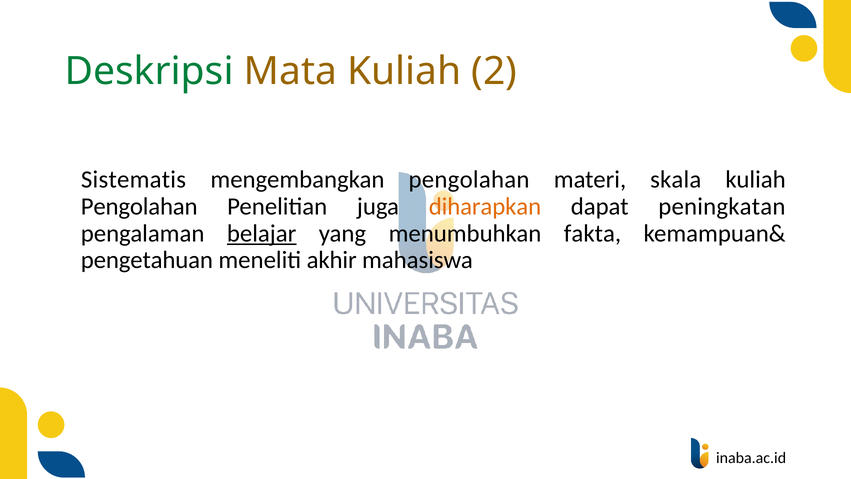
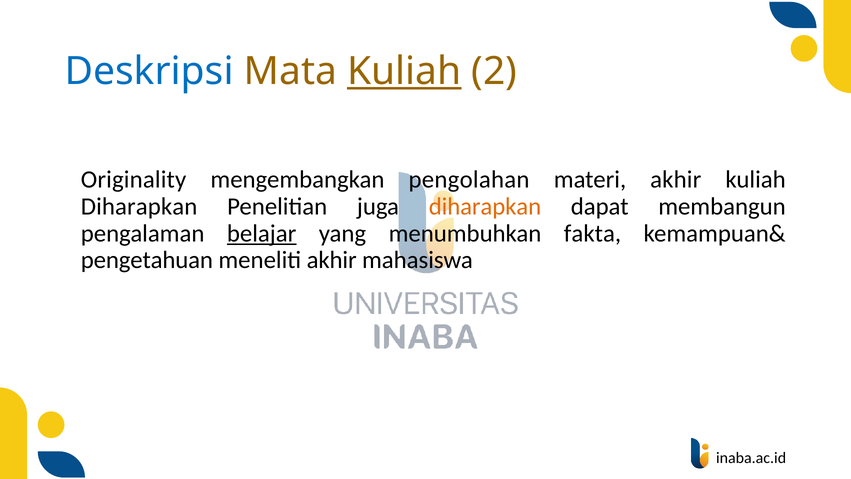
Deskripsi colour: green -> blue
Kuliah at (404, 72) underline: none -> present
Sistematis: Sistematis -> Originality
materi skala: skala -> akhir
Pengolahan at (139, 206): Pengolahan -> Diharapkan
peningkatan: peningkatan -> membangun
